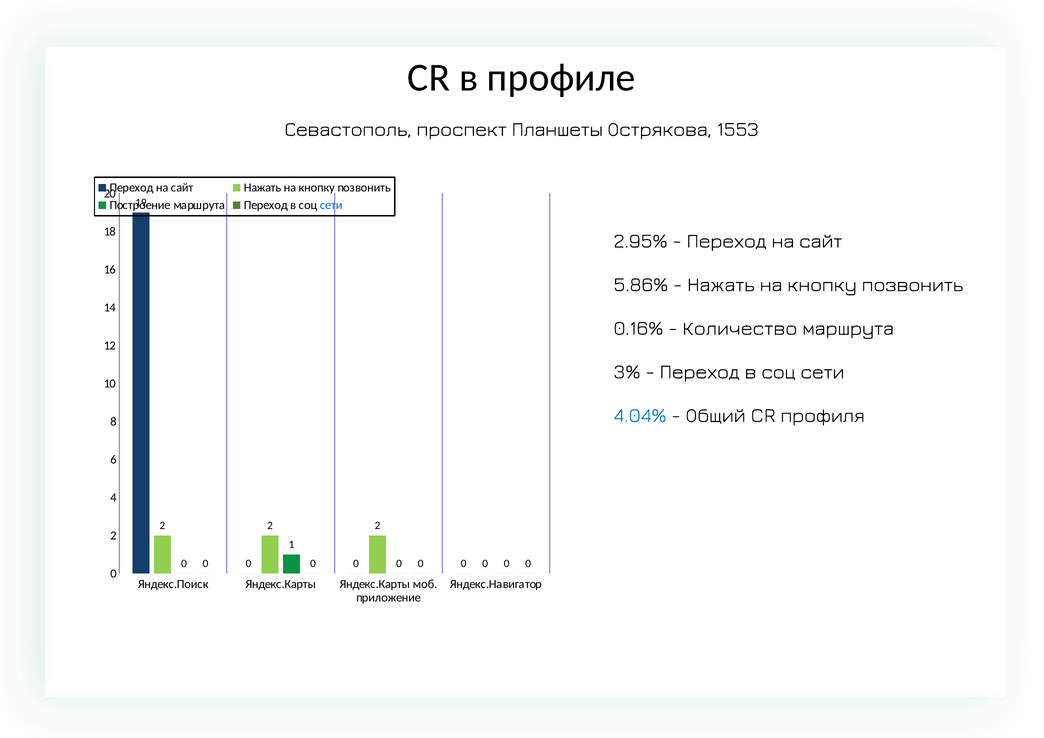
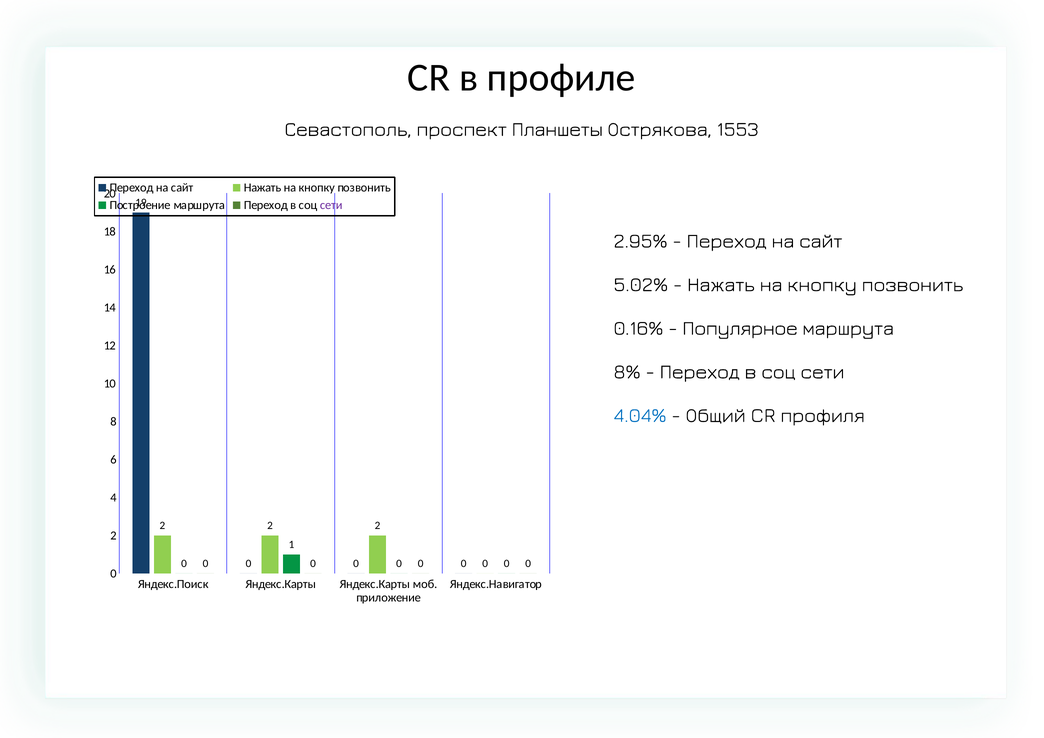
сети at (331, 205) colour: blue -> purple
5.86%: 5.86% -> 5.02%
Количество: Количество -> Популярное
3%: 3% -> 8%
